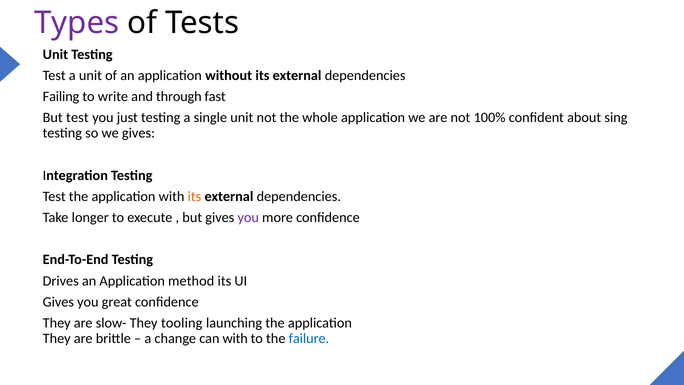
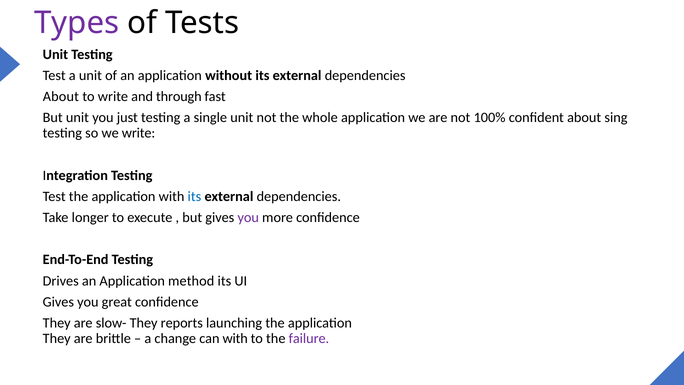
Failing at (61, 97): Failing -> About
But test: test -> unit
we gives: gives -> write
its at (194, 196) colour: orange -> blue
tooling: tooling -> reports
failure colour: blue -> purple
